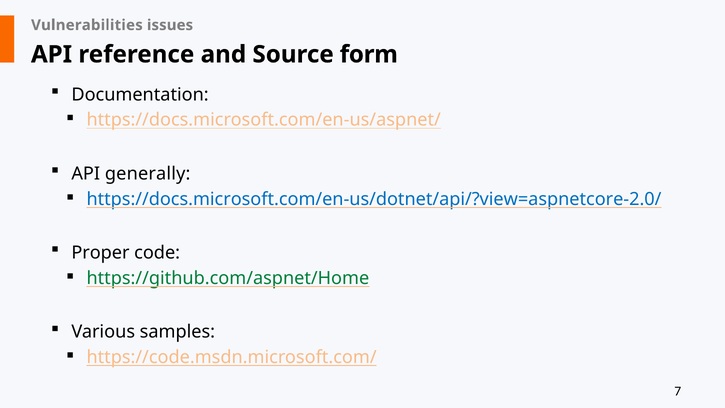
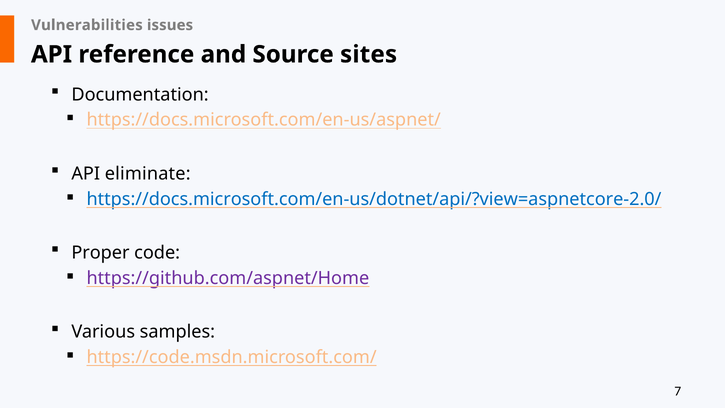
form: form -> sites
generally: generally -> eliminate
https://github.com/aspnet/Home colour: green -> purple
